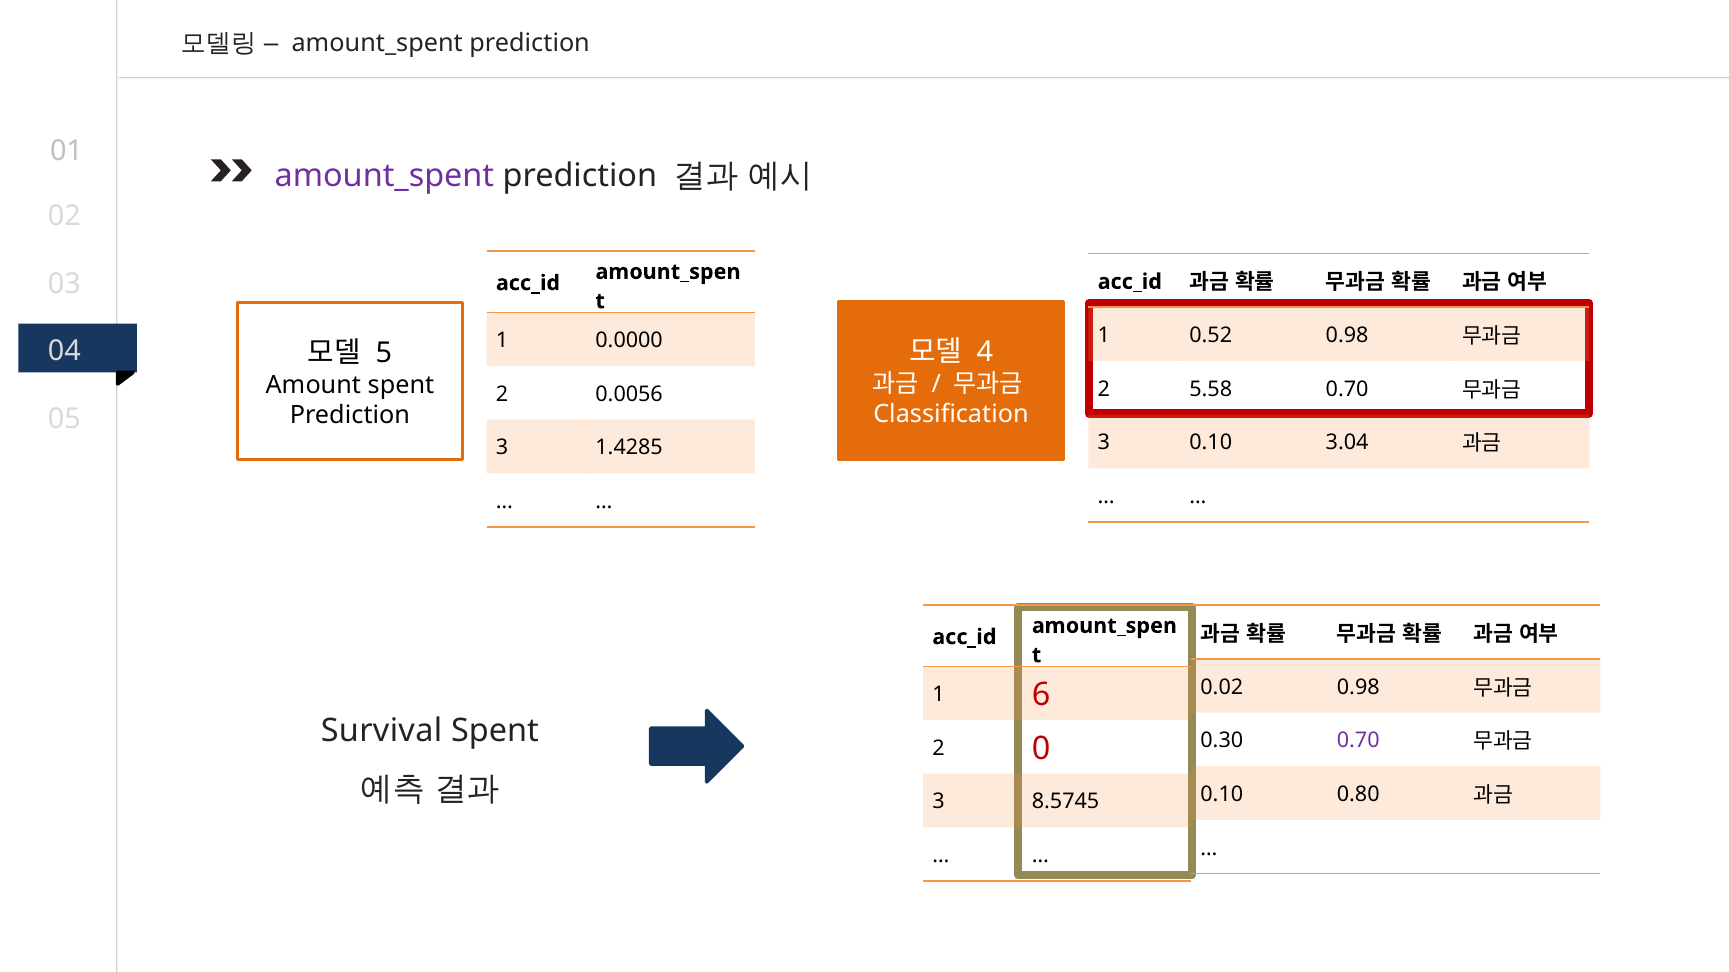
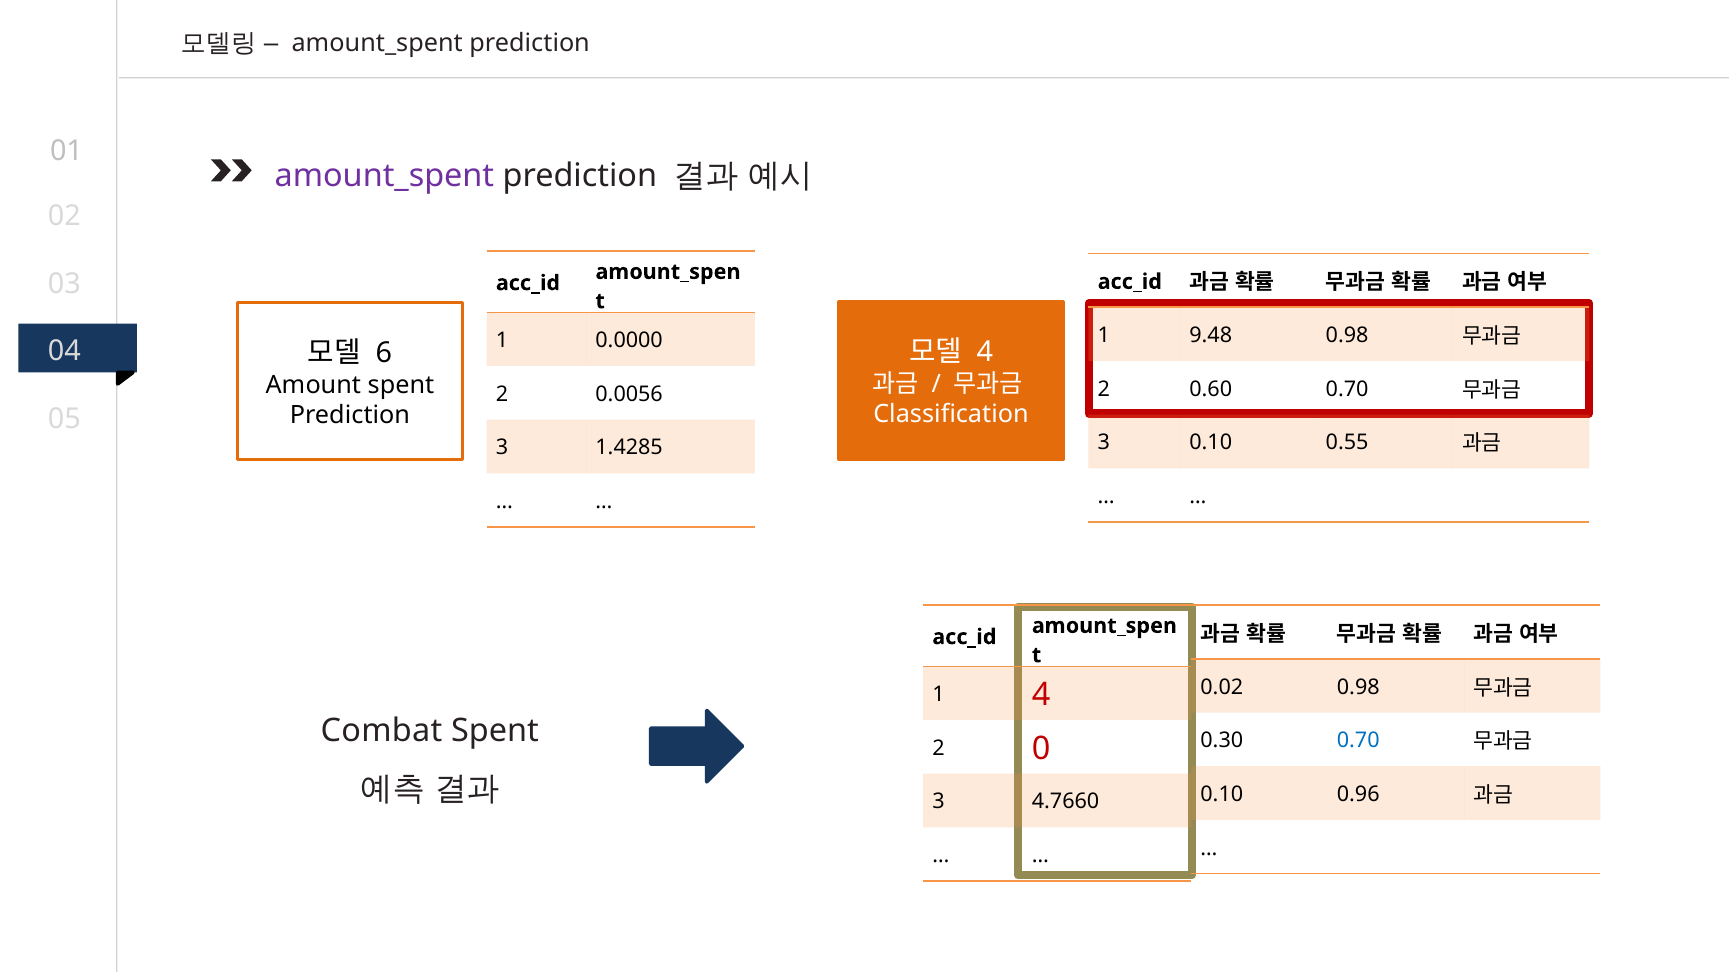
0.52: 0.52 -> 9.48
5: 5 -> 6
5.58: 5.58 -> 0.60
3.04: 3.04 -> 0.55
1 6: 6 -> 4
Survival: Survival -> Combat
0.70 at (1358, 741) colour: purple -> blue
0.80: 0.80 -> 0.96
8.5745: 8.5745 -> 4.7660
